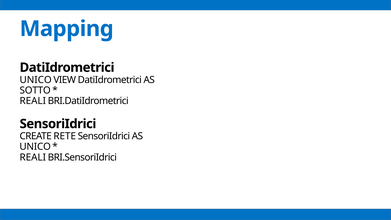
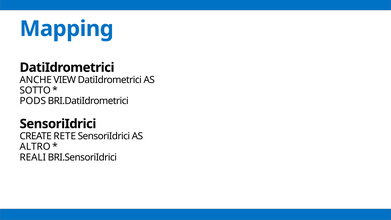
UNICO at (36, 80): UNICO -> ANCHE
REALI at (33, 101): REALI -> PODS
UNICO at (35, 147): UNICO -> ALTRO
